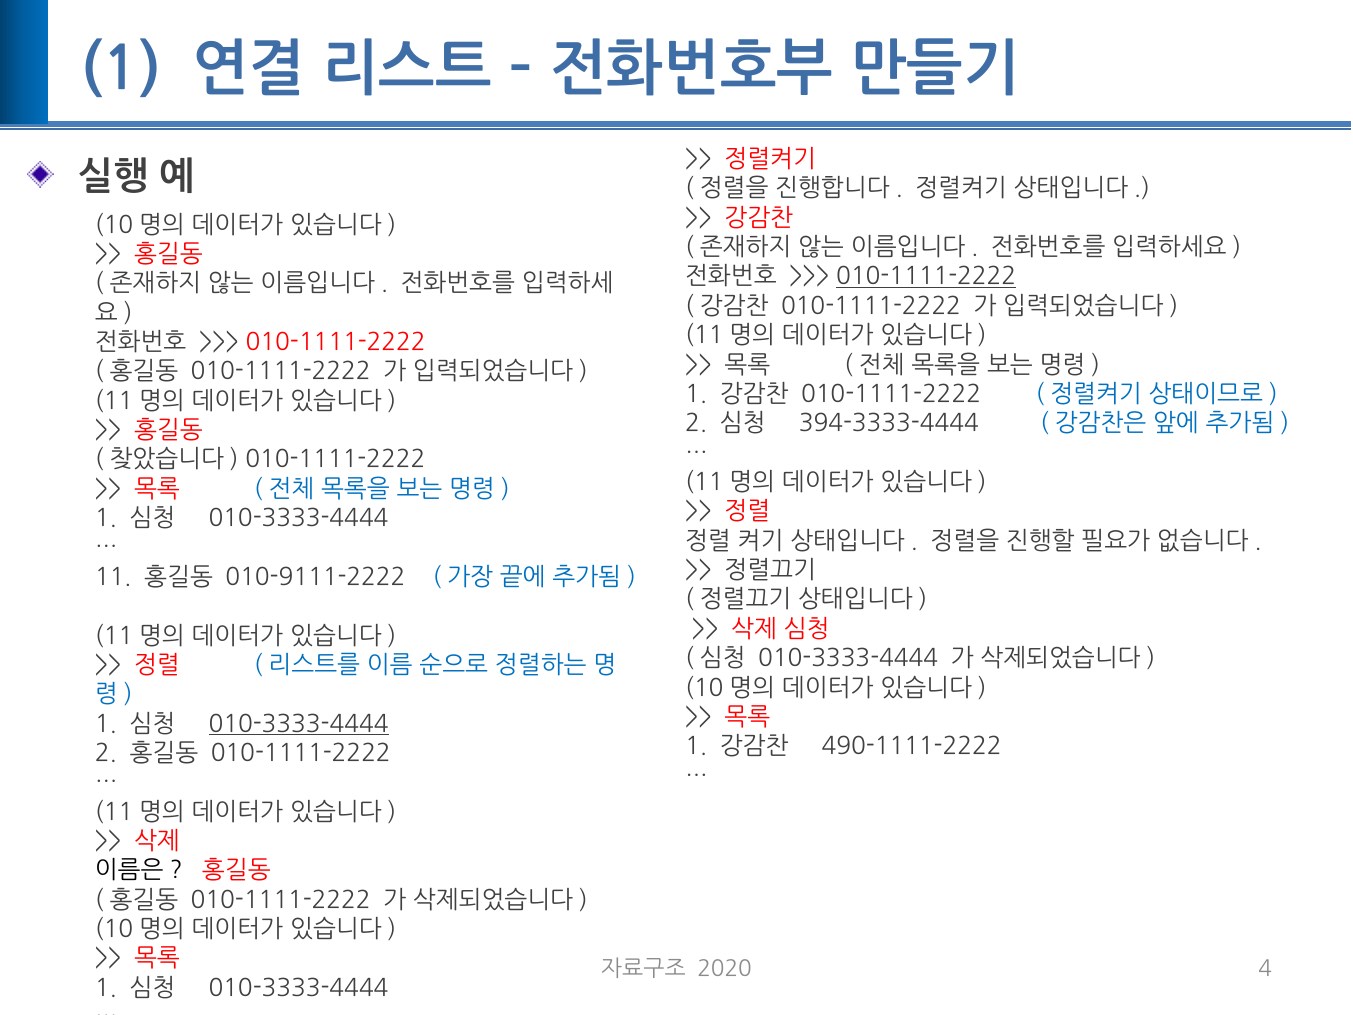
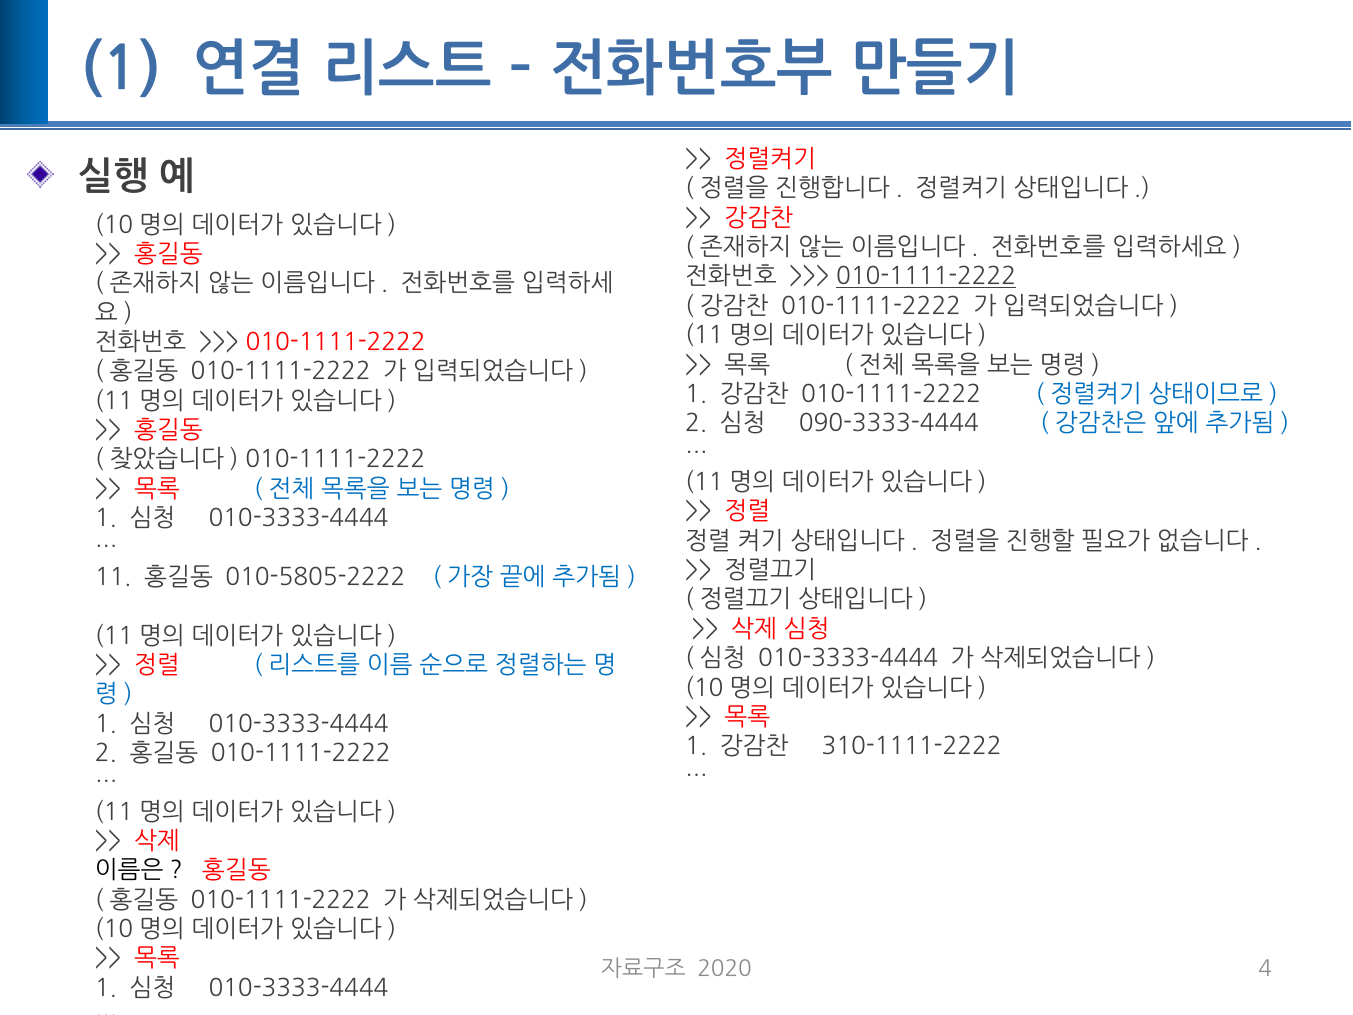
394-3333-4444: 394-3333-4444 -> 090-3333-4444
010-9111-2222: 010-9111-2222 -> 010-5805-2222
010-3333-4444 at (299, 724) underline: present -> none
490-1111-2222: 490-1111-2222 -> 310-1111-2222
